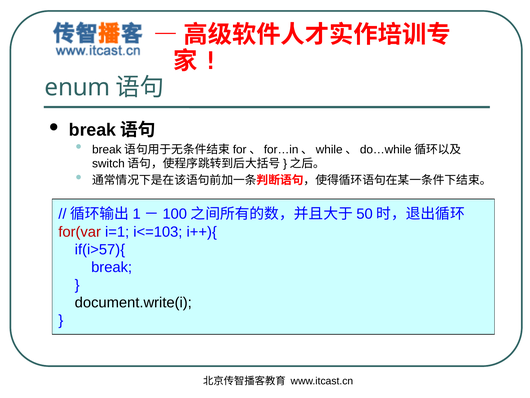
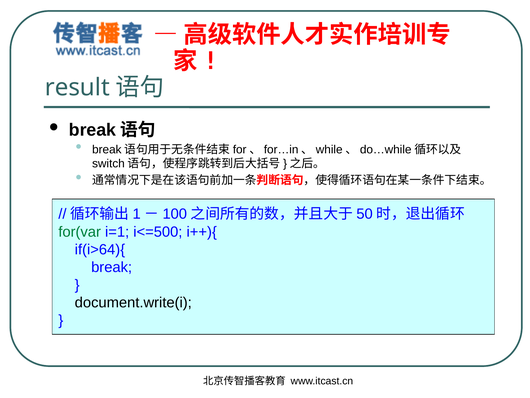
enum: enum -> result
for(var colour: red -> green
i<=103: i<=103 -> i<=500
if(i>57){: if(i>57){ -> if(i>64){
